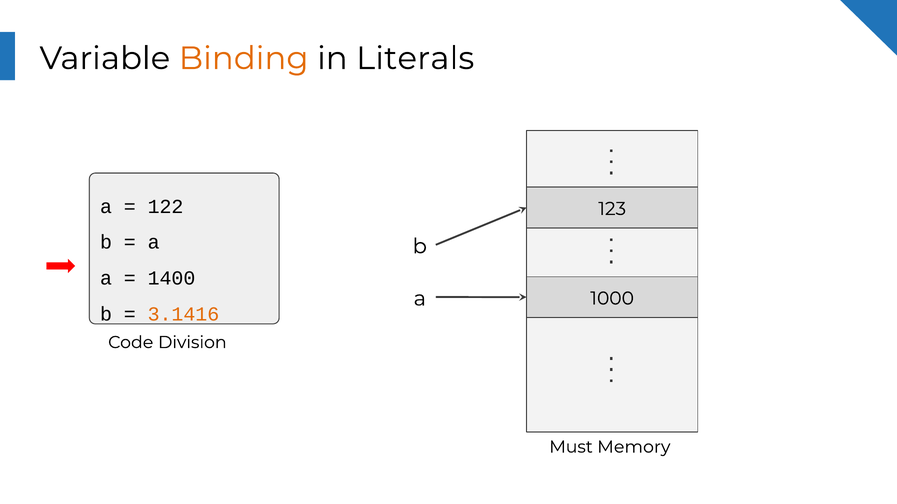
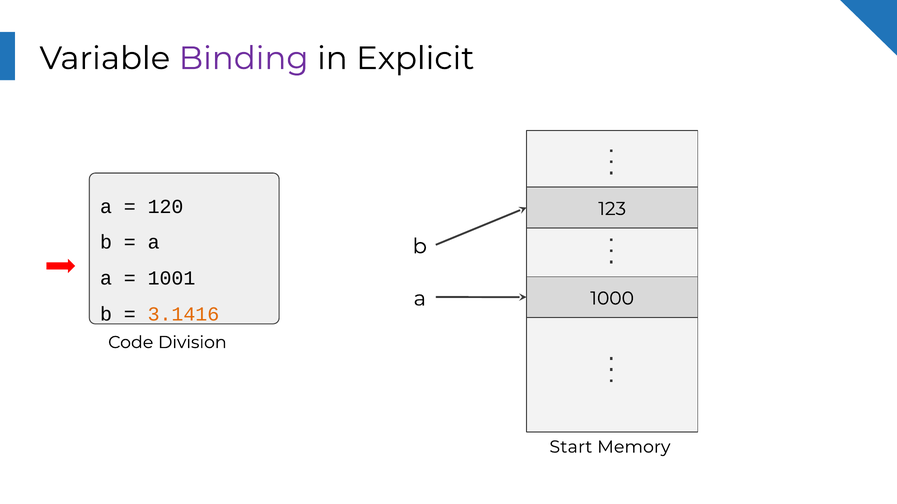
Binding colour: orange -> purple
Literals: Literals -> Explicit
122: 122 -> 120
1400: 1400 -> 1001
Must: Must -> Start
